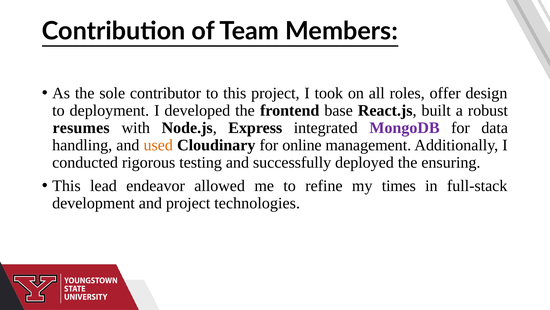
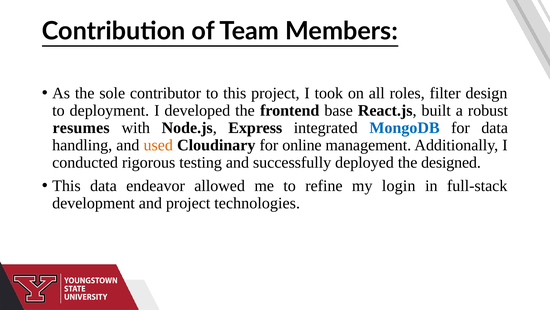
offer: offer -> filter
MongoDB colour: purple -> blue
ensuring: ensuring -> designed
This lead: lead -> data
times: times -> login
